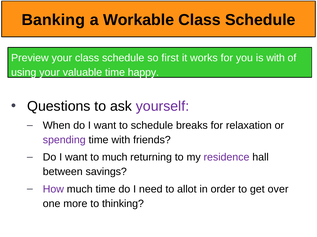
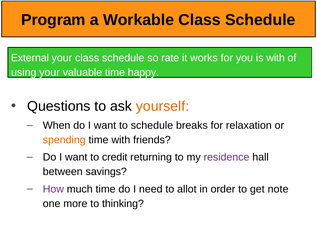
Banking: Banking -> Program
Preview: Preview -> External
first: first -> rate
yourself colour: purple -> orange
spending colour: purple -> orange
to much: much -> credit
over: over -> note
